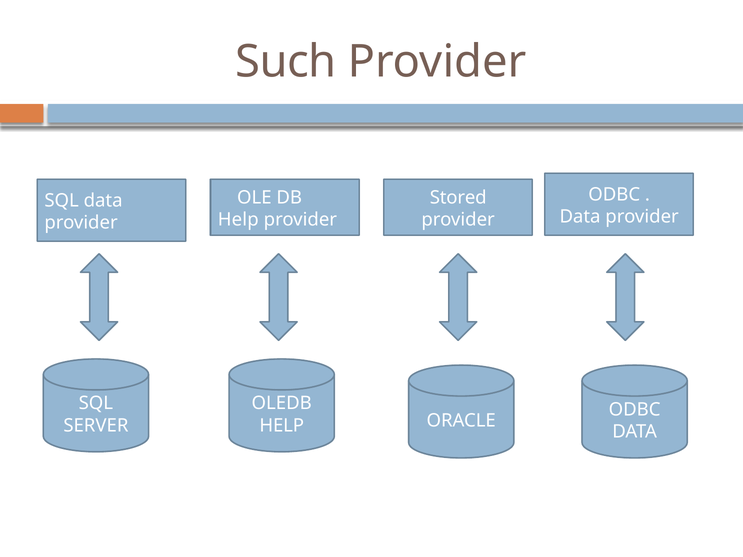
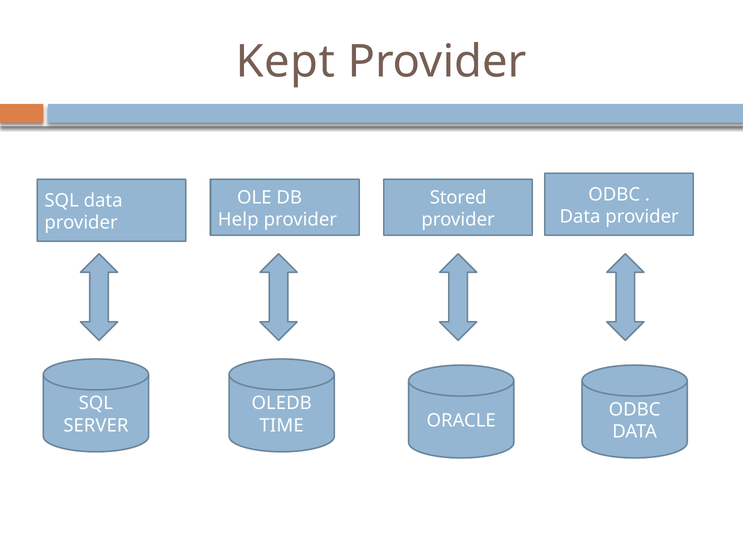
Such: Such -> Kept
HELP at (282, 426): HELP -> TIME
